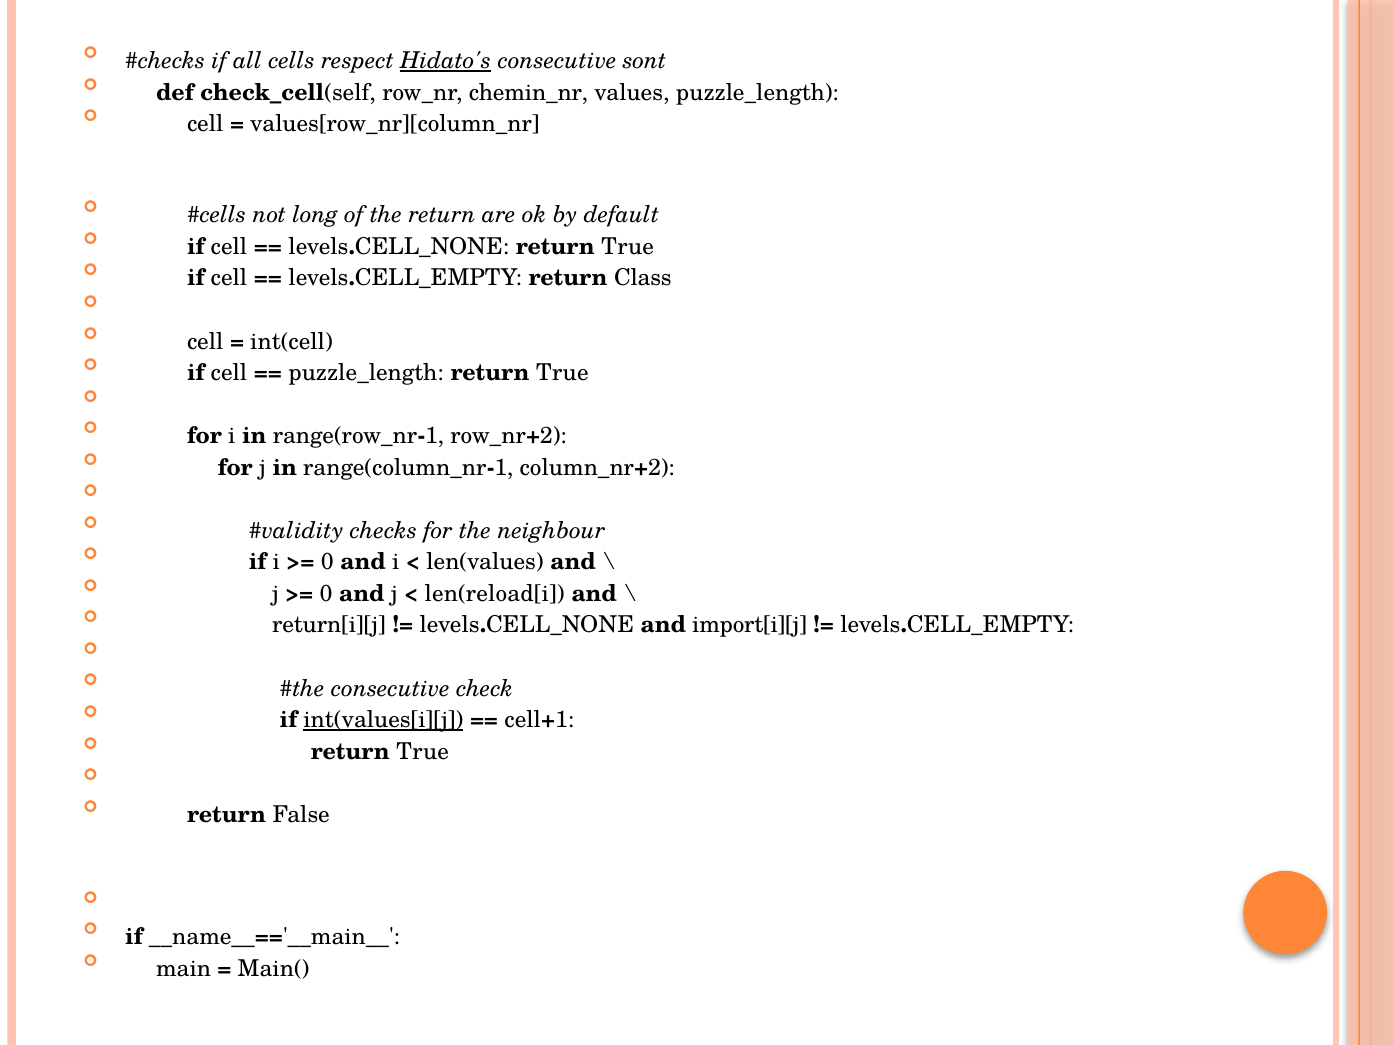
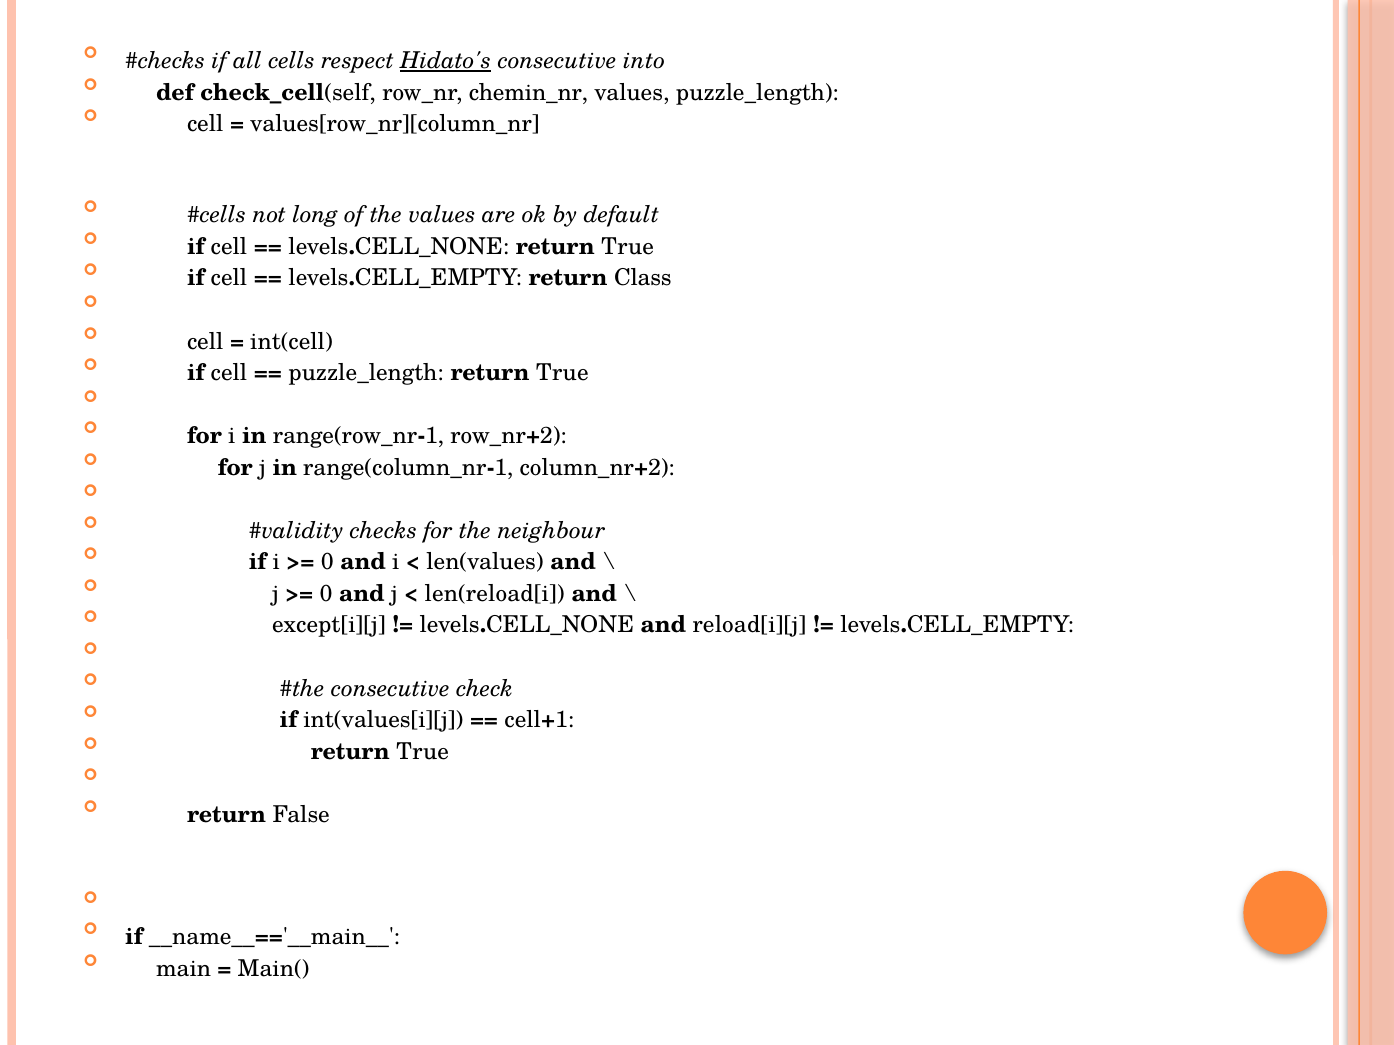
sont: sont -> into
the return: return -> values
return[i][j: return[i][j -> except[i][j
import[i][j: import[i][j -> reload[i][j
int(values[i][j underline: present -> none
